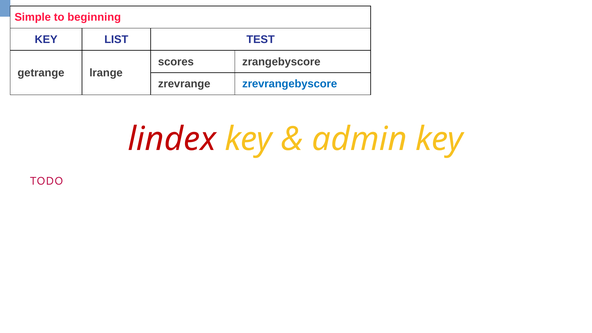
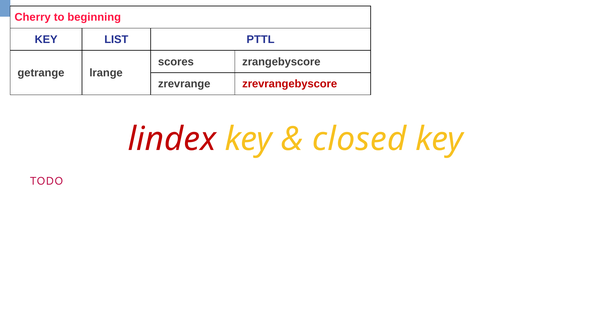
Simple: Simple -> Cherry
TEST: TEST -> PTTL
zrevrangebyscore colour: blue -> red
admin: admin -> closed
